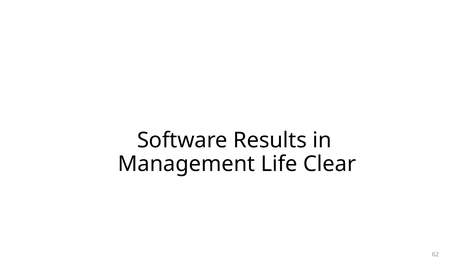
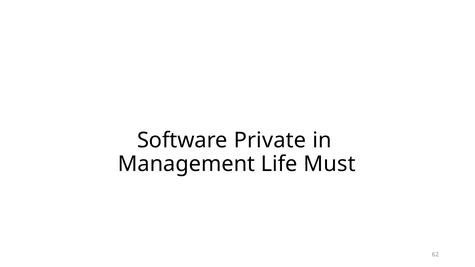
Results: Results -> Private
Clear: Clear -> Must
